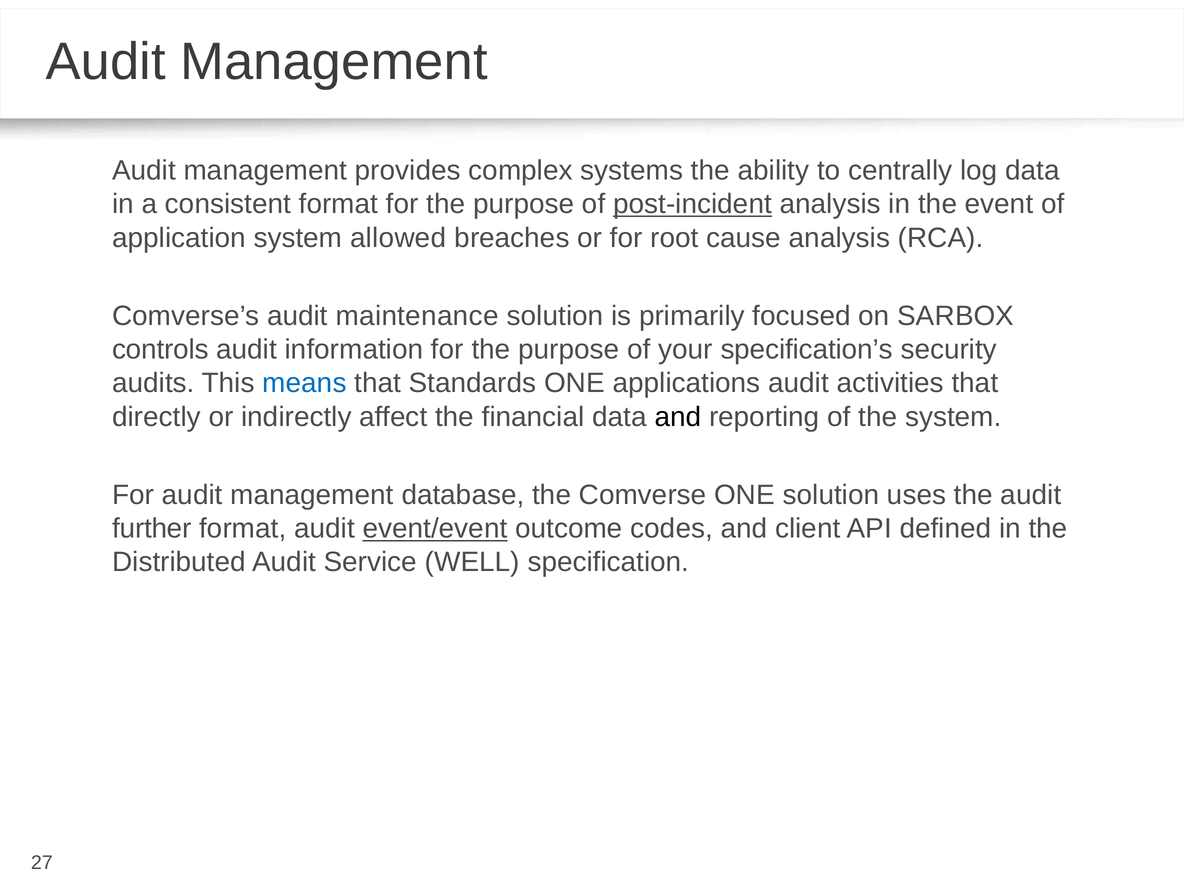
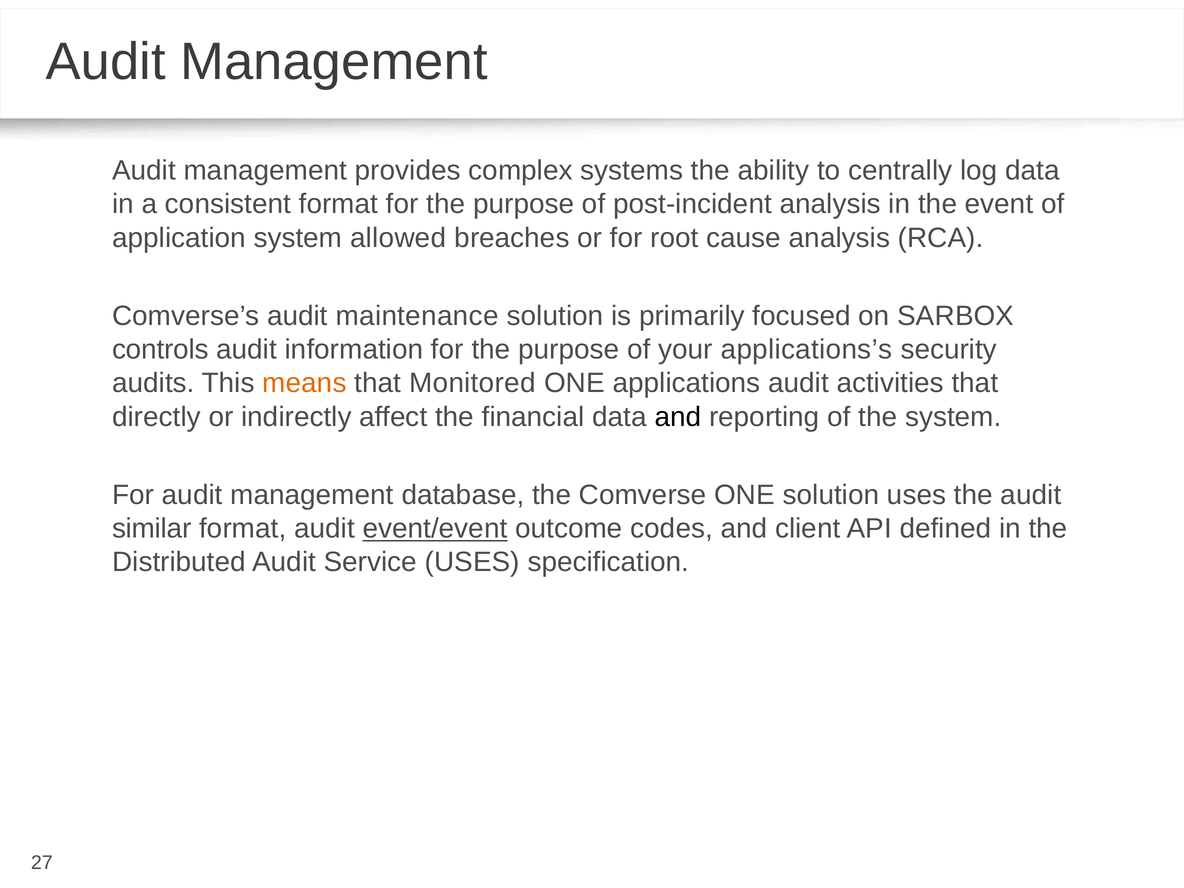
post-incident underline: present -> none
specification’s: specification’s -> applications’s
means colour: blue -> orange
Standards: Standards -> Monitored
further: further -> similar
Service WELL: WELL -> USES
